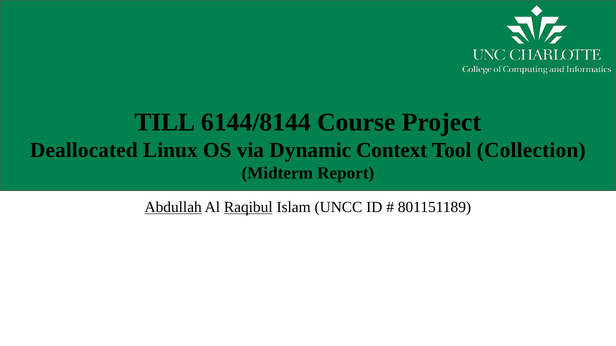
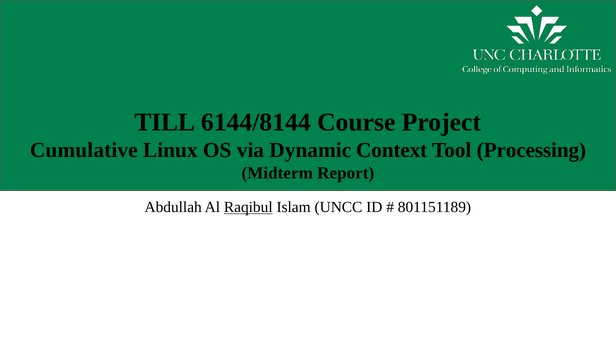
Deallocated: Deallocated -> Cumulative
Collection: Collection -> Processing
Abdullah underline: present -> none
